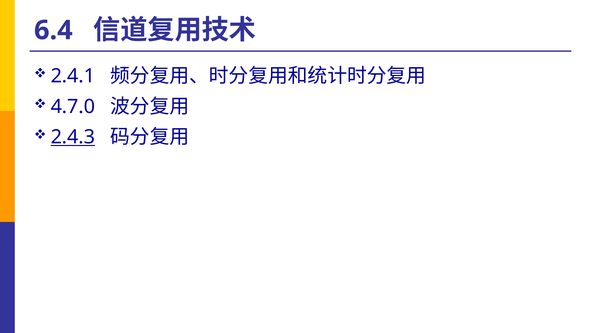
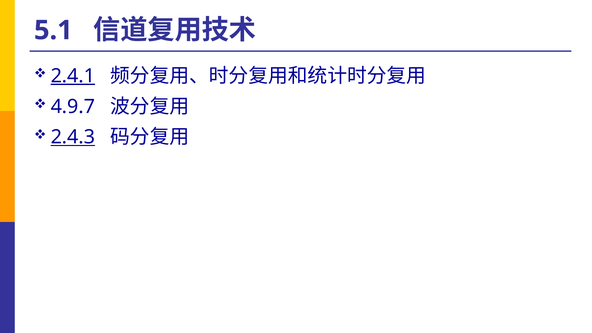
6.4: 6.4 -> 5.1
2.4.1 underline: none -> present
4.7.0: 4.7.0 -> 4.9.7
